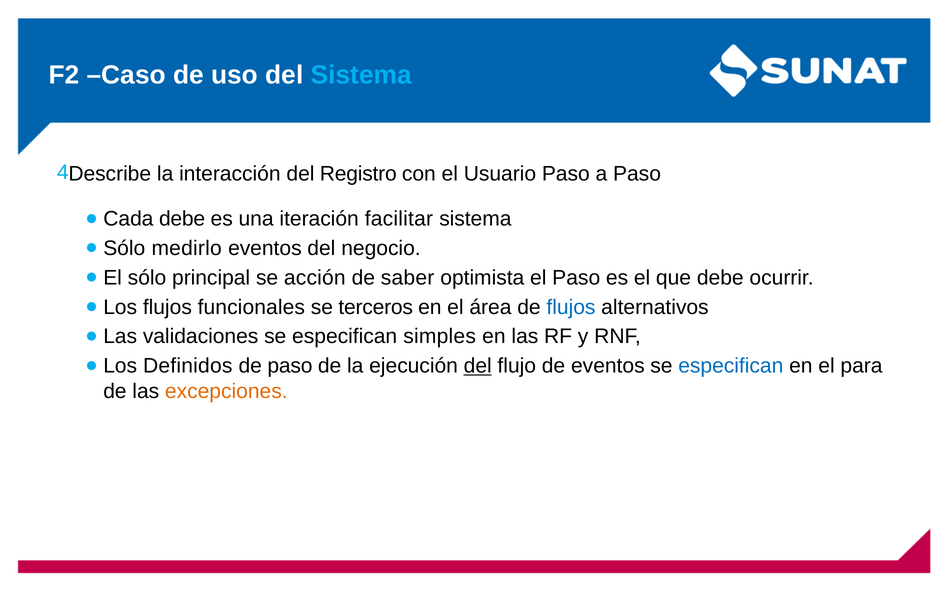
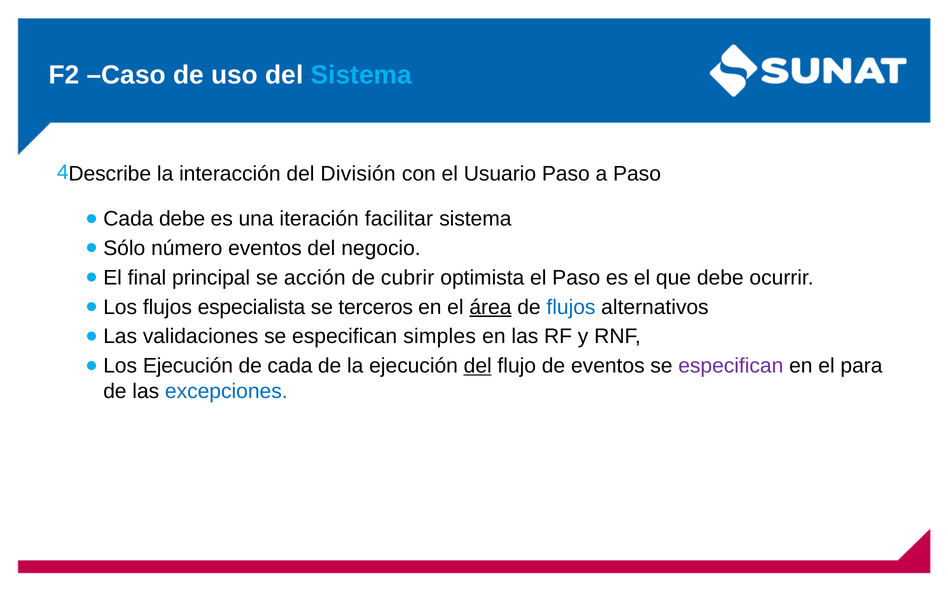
Registro: Registro -> División
medirlo: medirlo -> número
El sólo: sólo -> final
saber: saber -> cubrir
funcionales: funcionales -> especialista
área underline: none -> present
Los Definidos: Definidos -> Ejecución
de paso: paso -> cada
especifican at (731, 366) colour: blue -> purple
excepciones colour: orange -> blue
